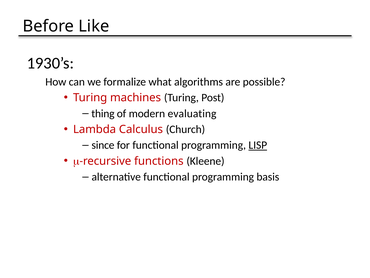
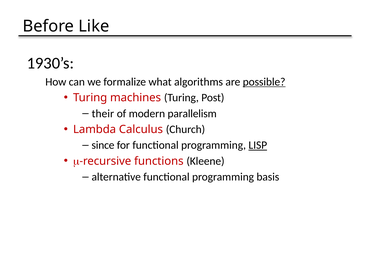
possible underline: none -> present
thing: thing -> their
evaluating: evaluating -> parallelism
